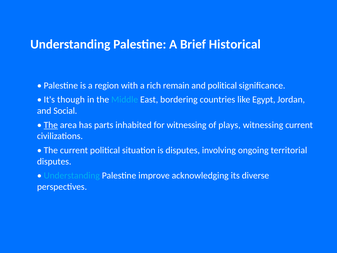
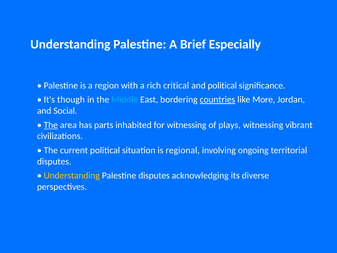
Historical: Historical -> Especially
remain: remain -> critical
countries underline: none -> present
Egypt: Egypt -> More
witnessing current: current -> vibrant
is disputes: disputes -> regional
Understanding at (72, 175) colour: light blue -> yellow
Palestine improve: improve -> disputes
